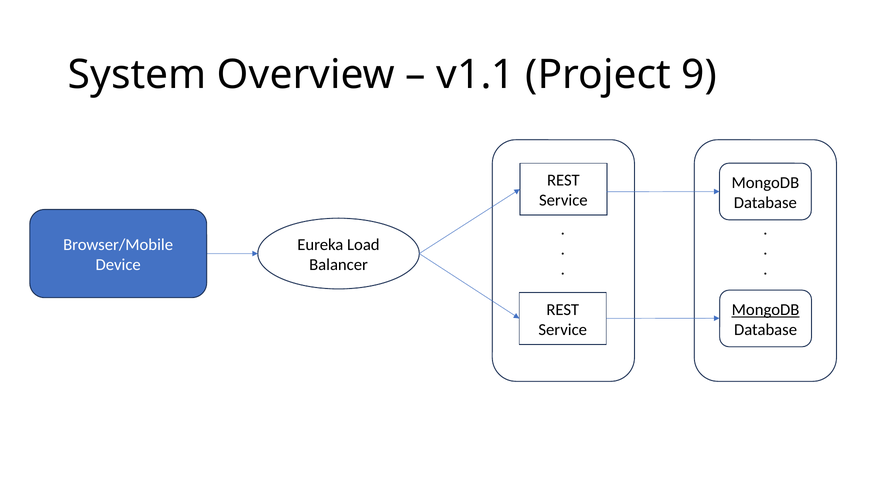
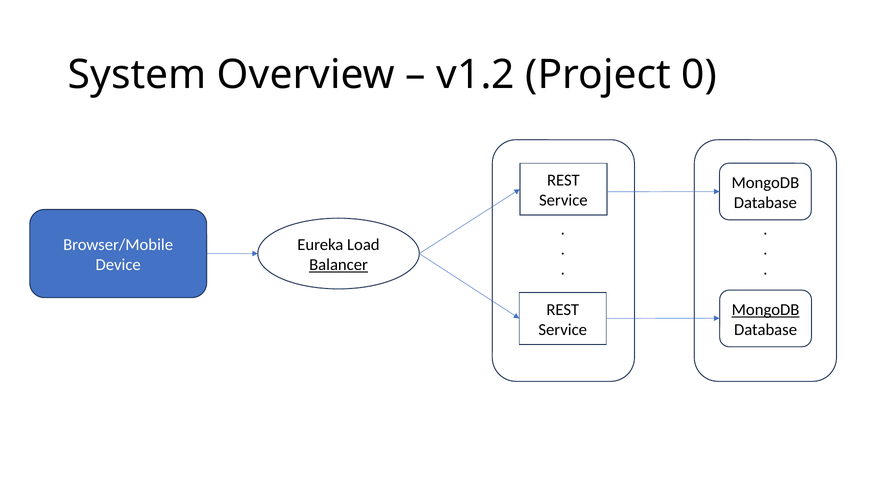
v1.1: v1.1 -> v1.2
9: 9 -> 0
Balancer underline: none -> present
